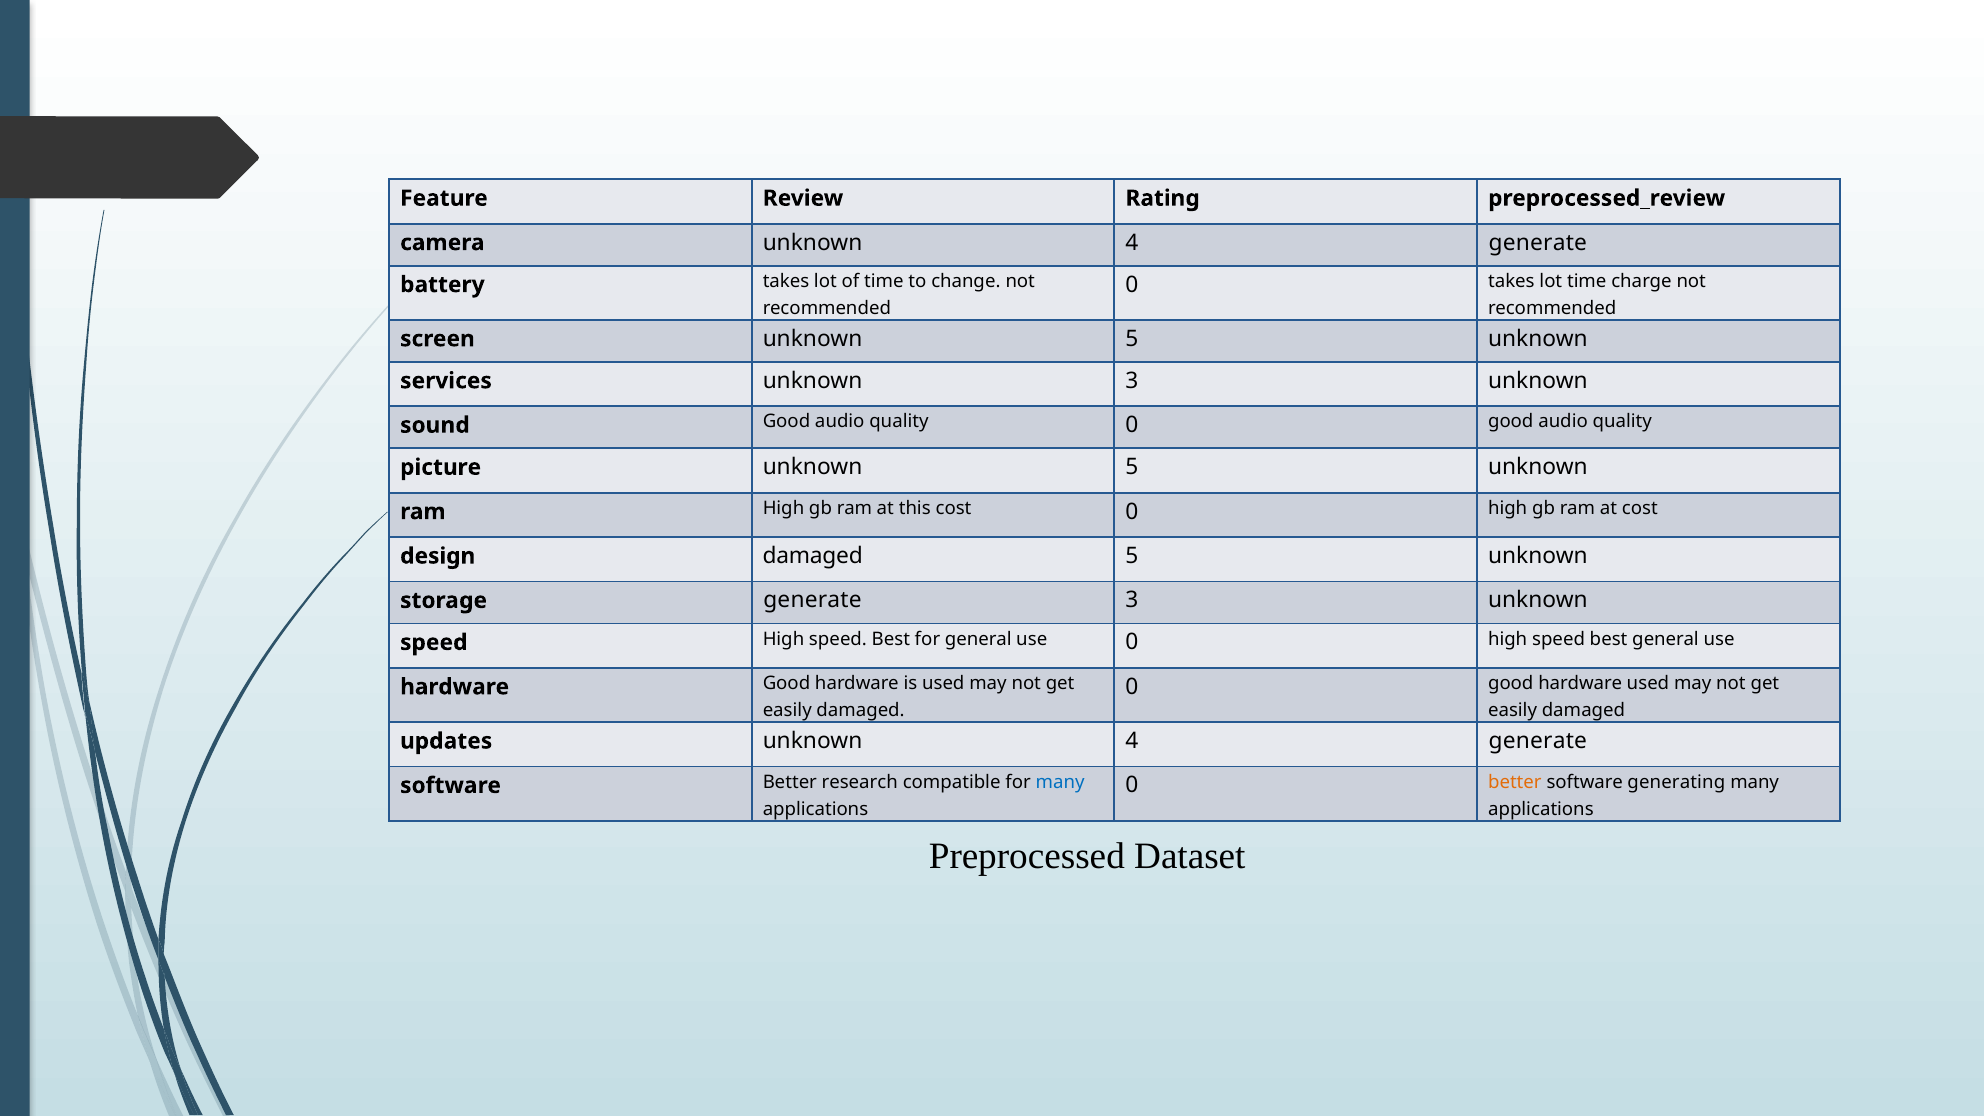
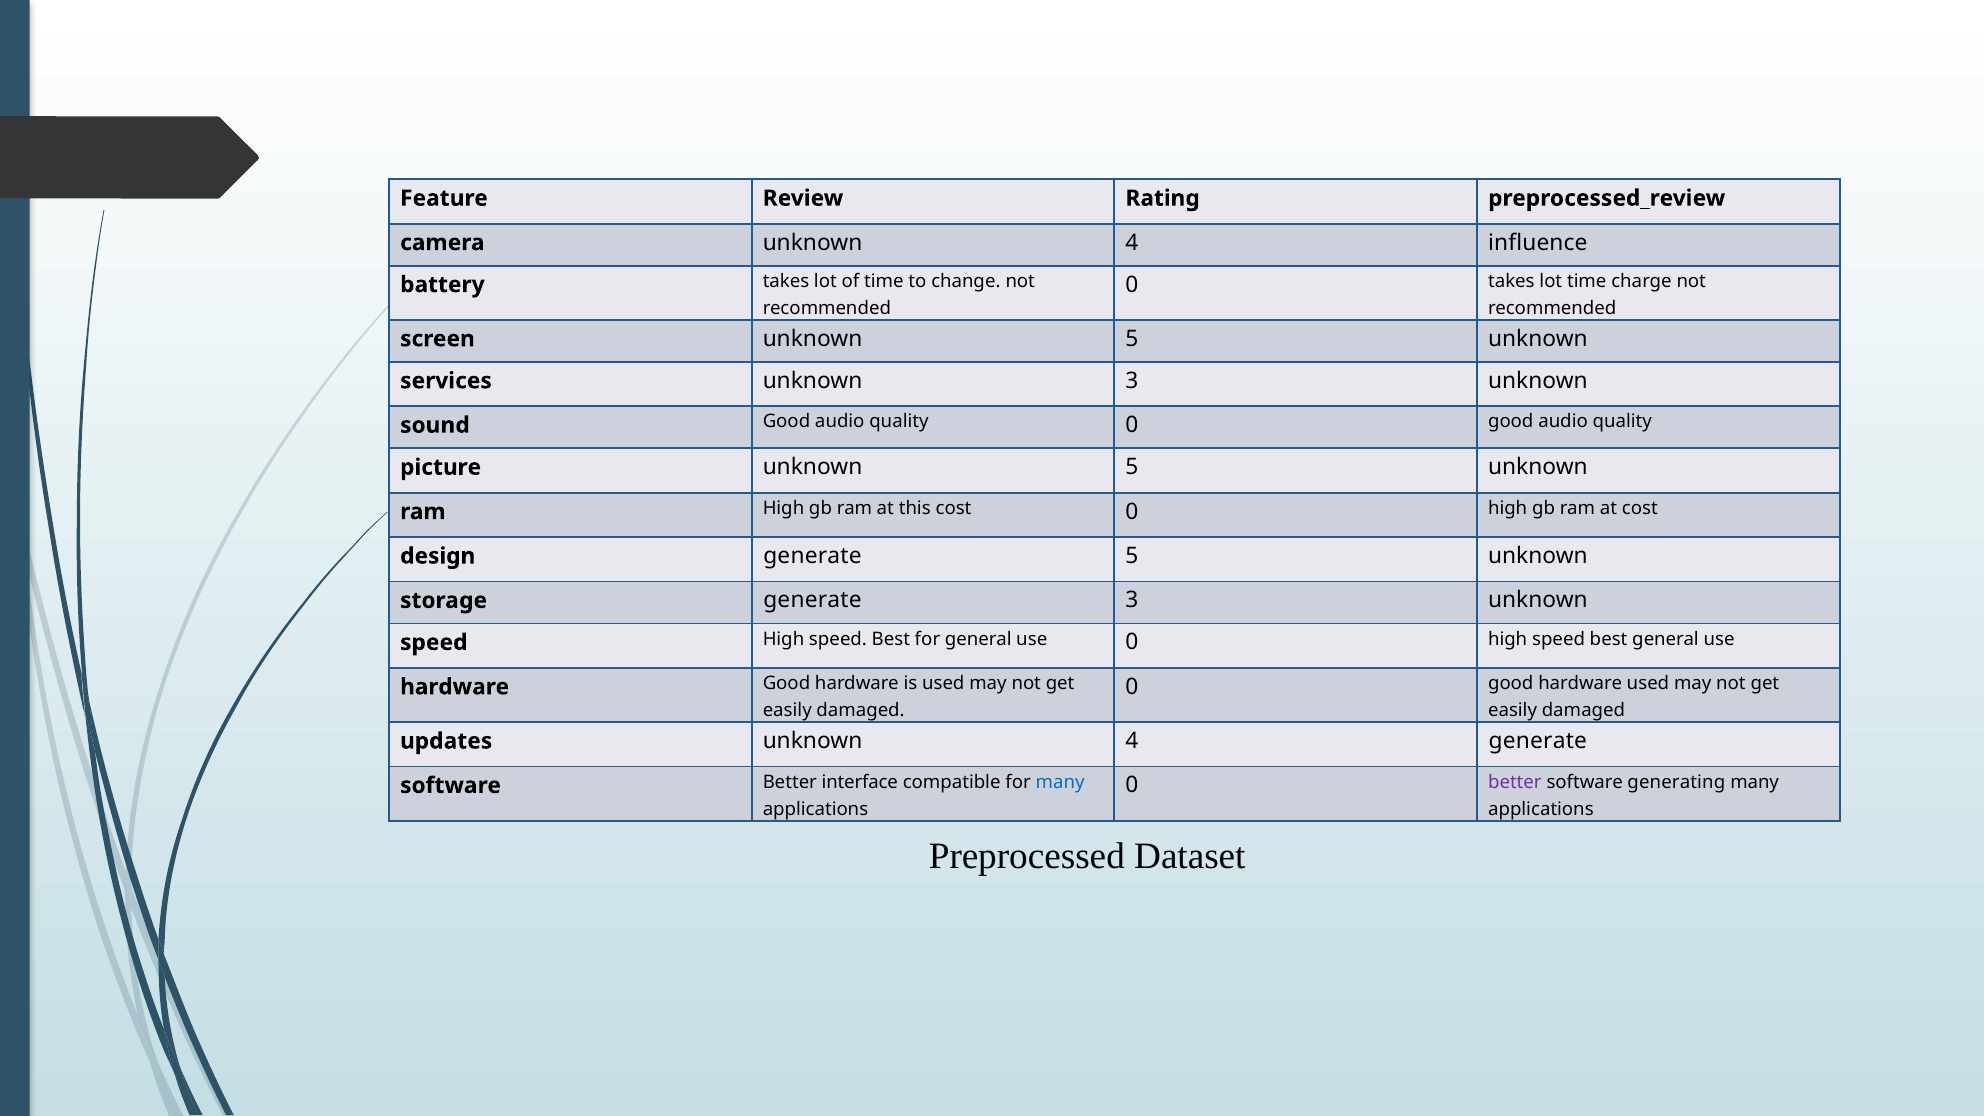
camera unknown 4 generate: generate -> influence
design damaged: damaged -> generate
better at (1515, 782) colour: orange -> purple
research: research -> interface
